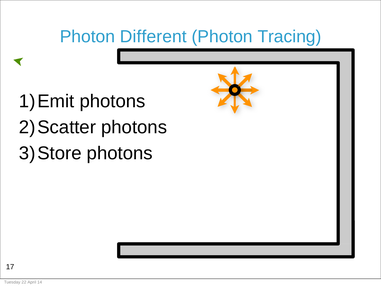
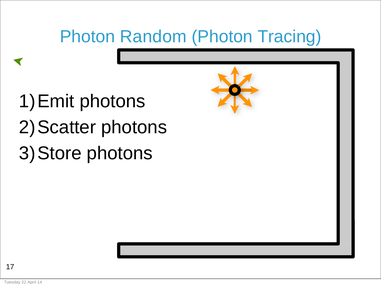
Different: Different -> Random
